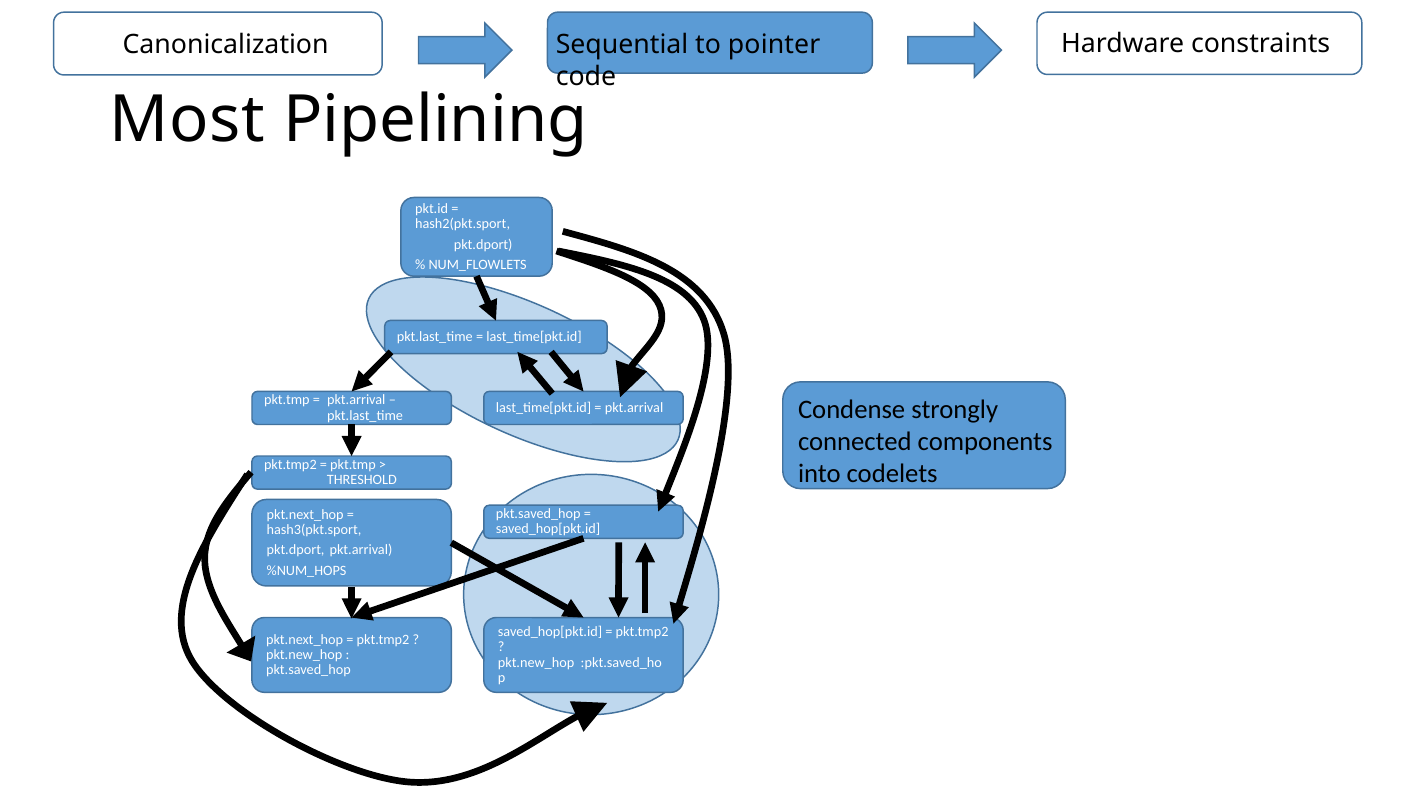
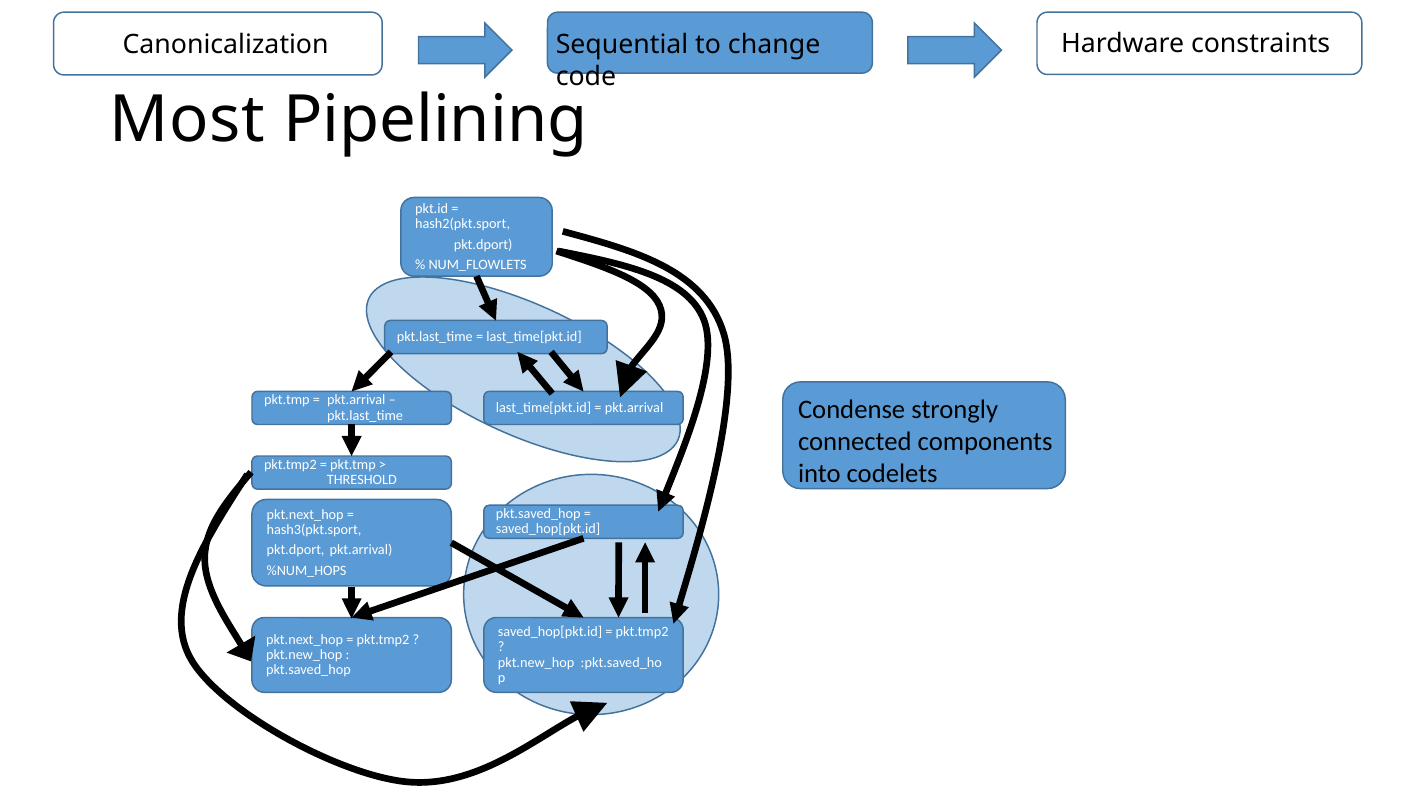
pointer: pointer -> change
